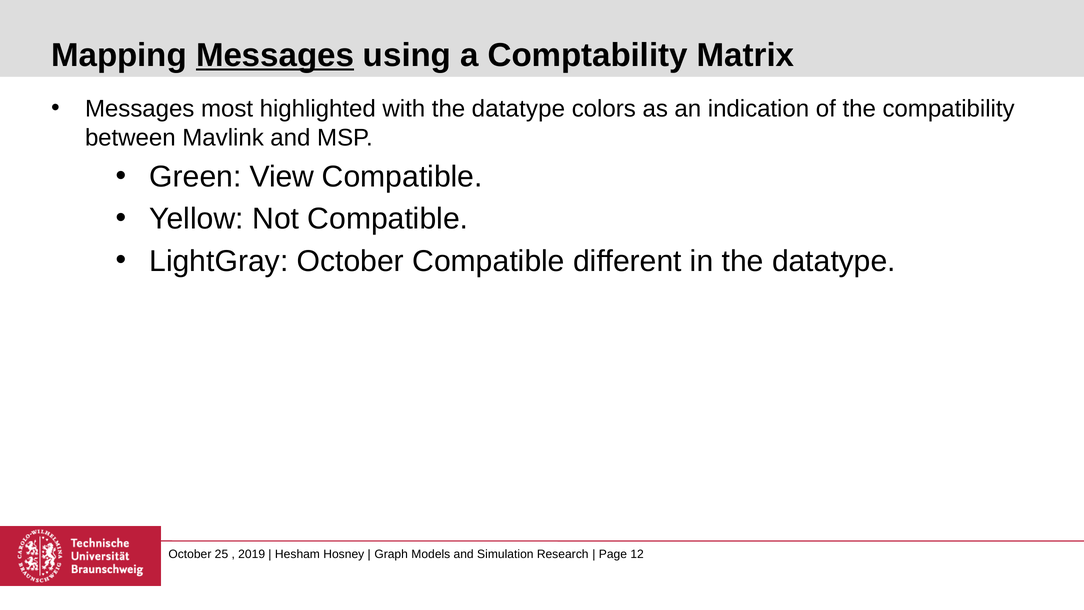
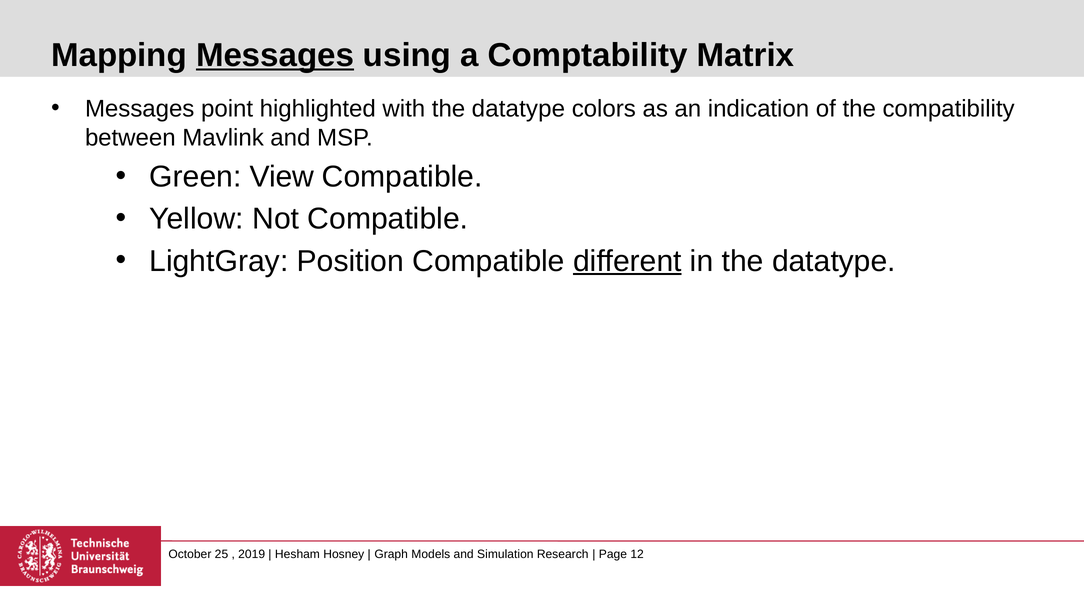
most: most -> point
LightGray October: October -> Position
different underline: none -> present
